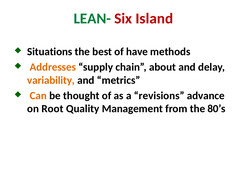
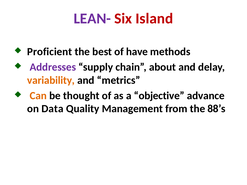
LEAN- colour: green -> purple
Situations: Situations -> Proficient
Addresses colour: orange -> purple
revisions: revisions -> objective
Root: Root -> Data
80’s: 80’s -> 88’s
